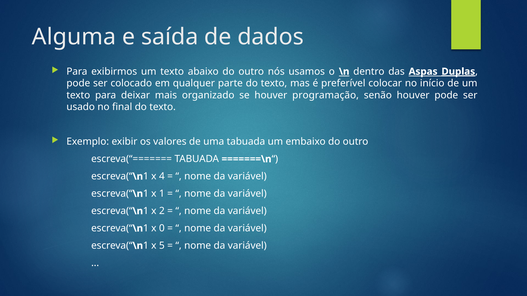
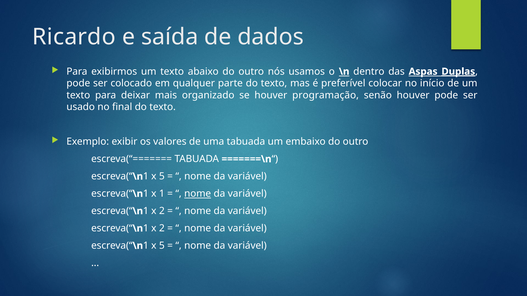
Alguma: Alguma -> Ricardo
4 at (162, 177): 4 -> 5
nome at (198, 194) underline: none -> present
0 at (162, 229): 0 -> 2
